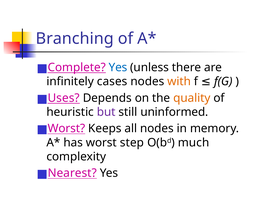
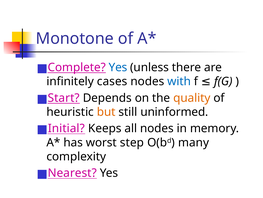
Branching: Branching -> Monotone
with colour: orange -> blue
Uses: Uses -> Start
but colour: purple -> orange
Worst at (66, 128): Worst -> Initial
much: much -> many
